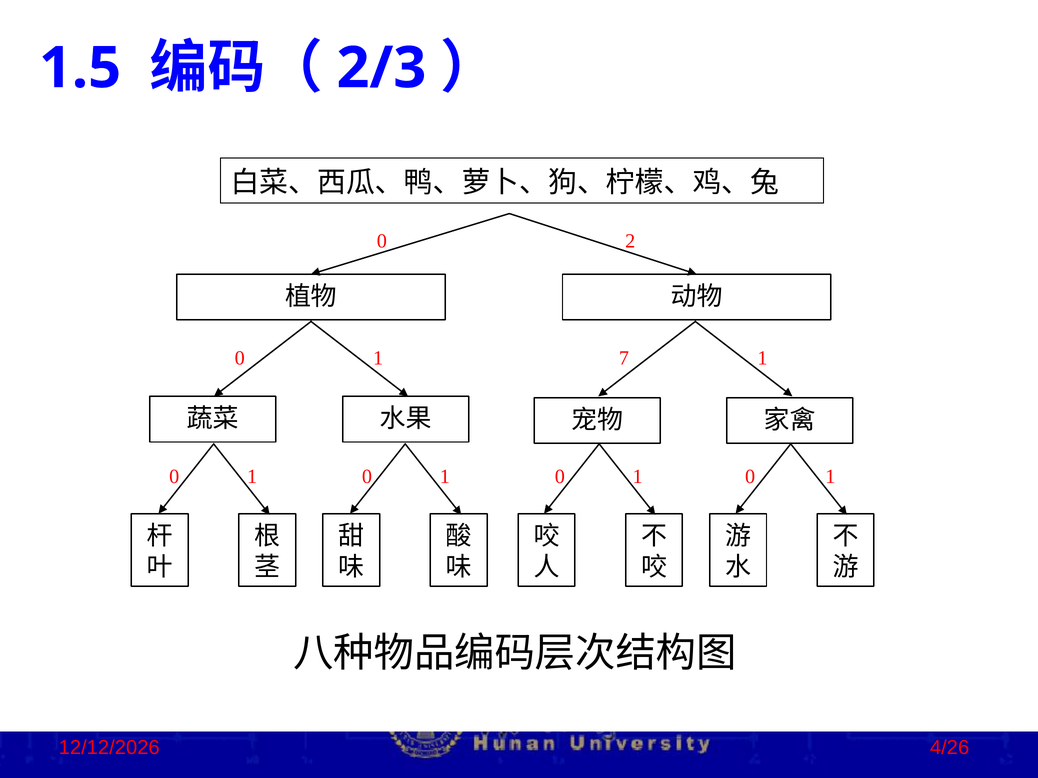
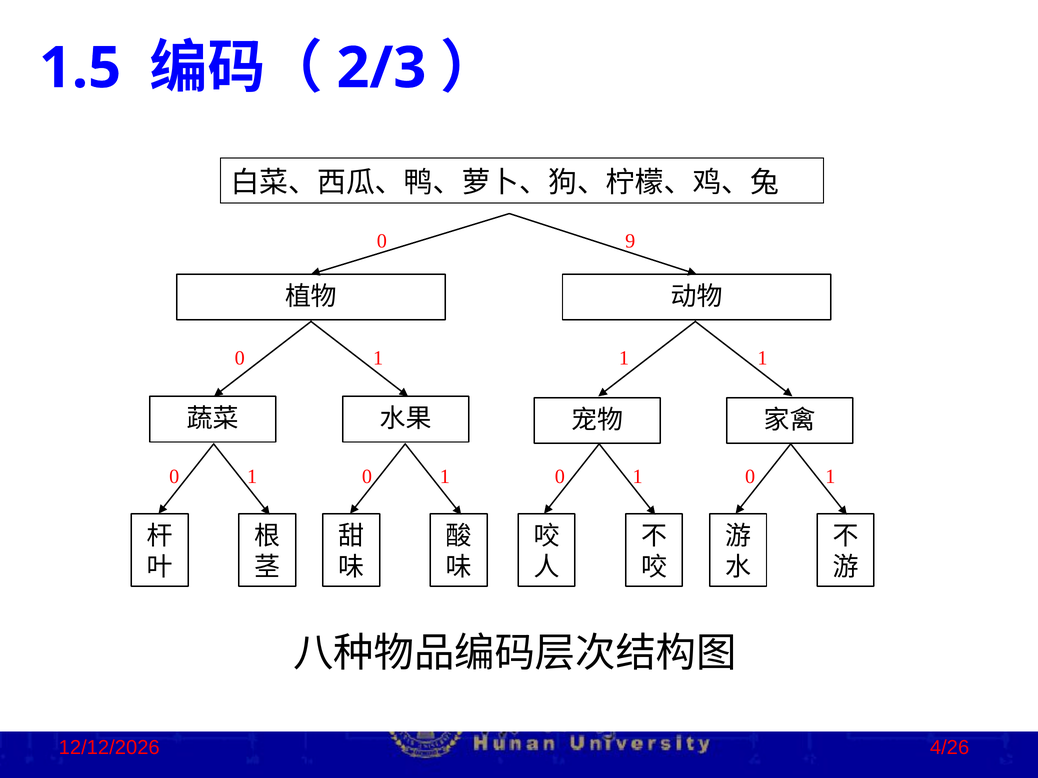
2: 2 -> 9
0 1 7: 7 -> 1
